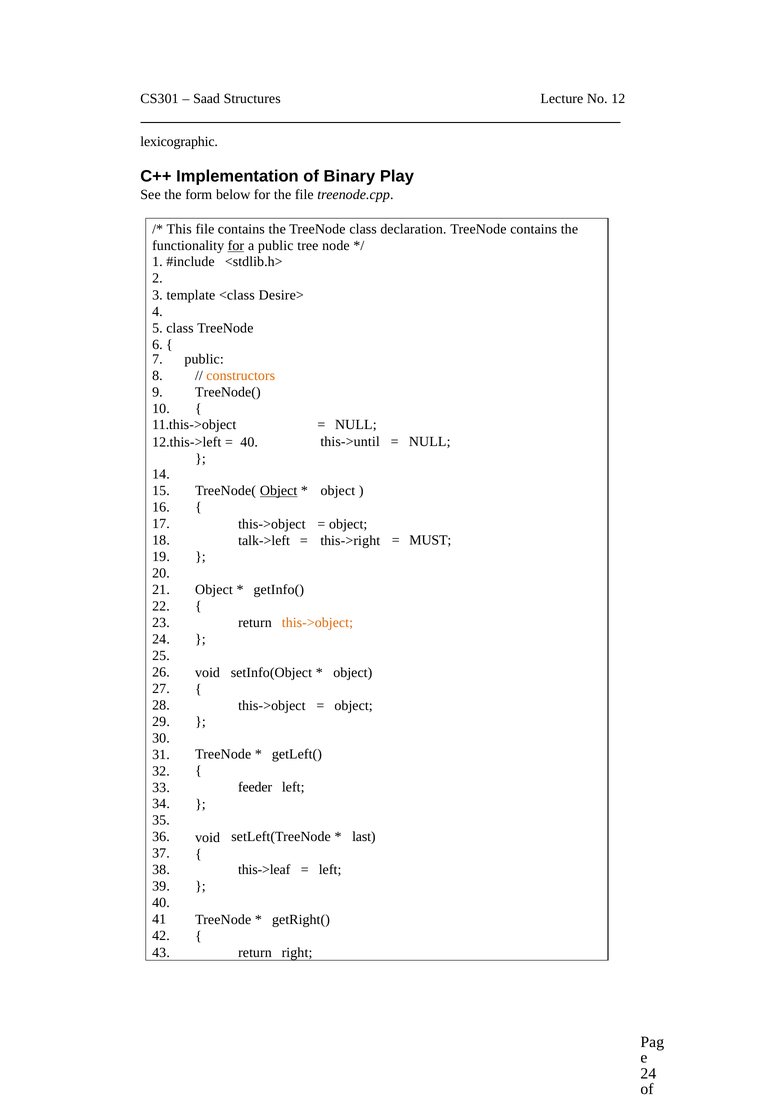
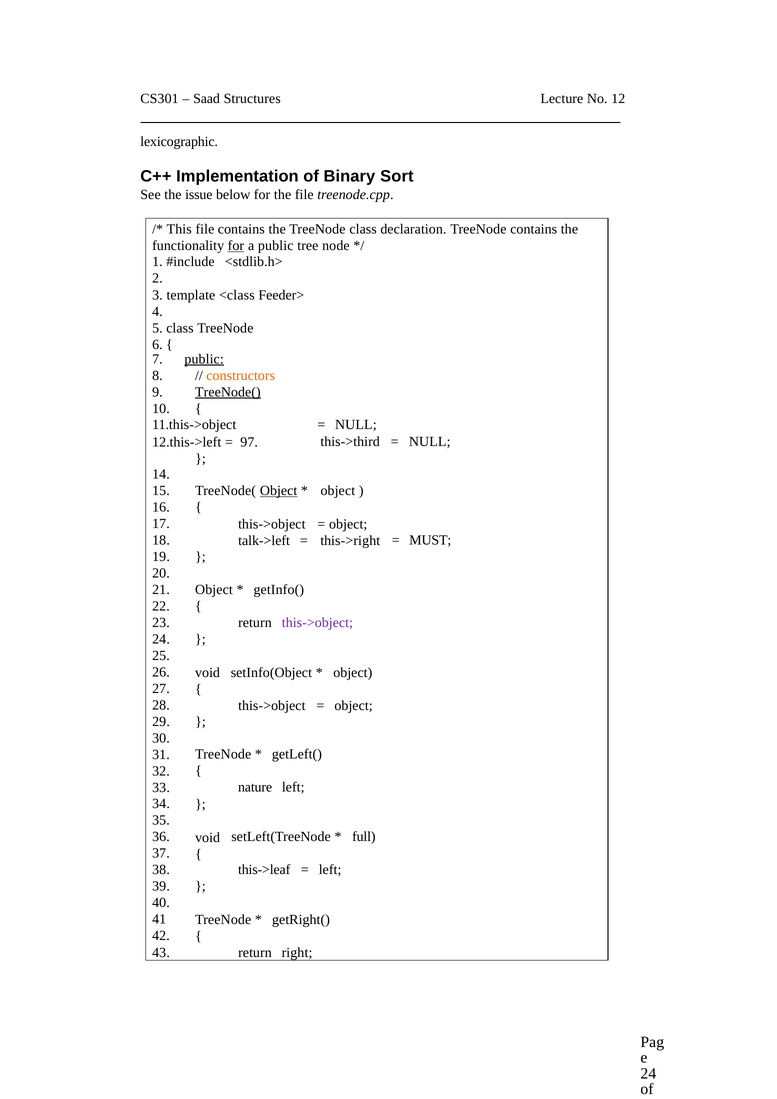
Play: Play -> Sort
form: form -> issue
Desire>: Desire> -> Feeder>
public at (204, 359) underline: none -> present
TreeNode( at (228, 392) underline: none -> present
this->until: this->until -> this->third
40 at (249, 442): 40 -> 97
this->object at (317, 623) colour: orange -> purple
feeder: feeder -> nature
last: last -> full
